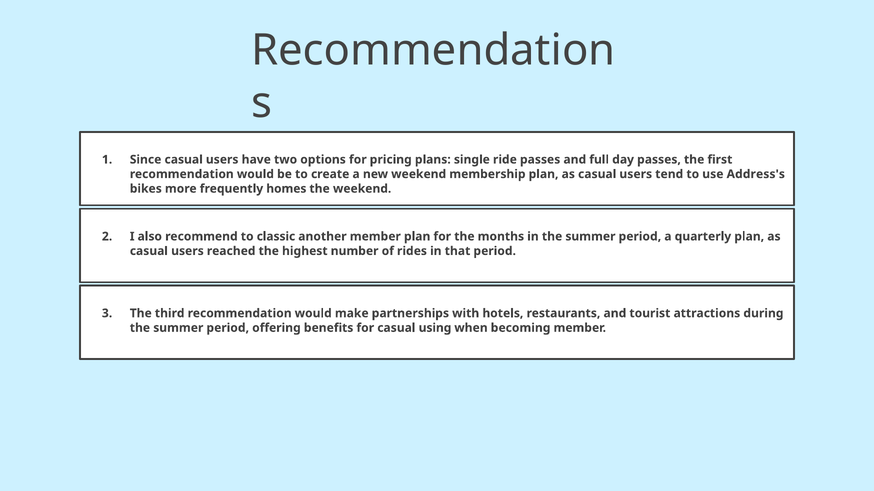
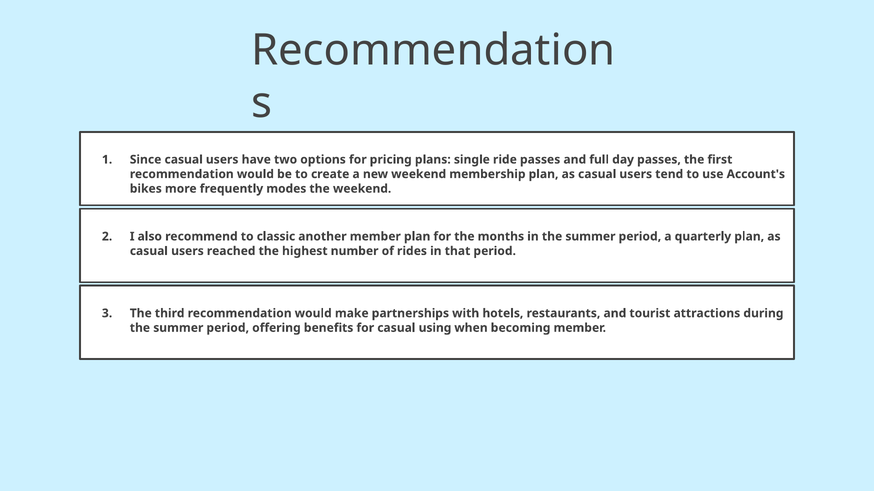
Address's: Address's -> Account's
homes: homes -> modes
